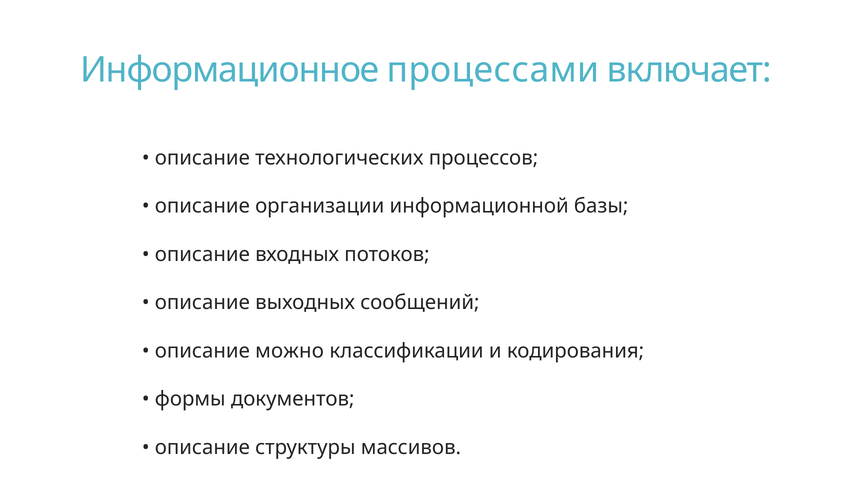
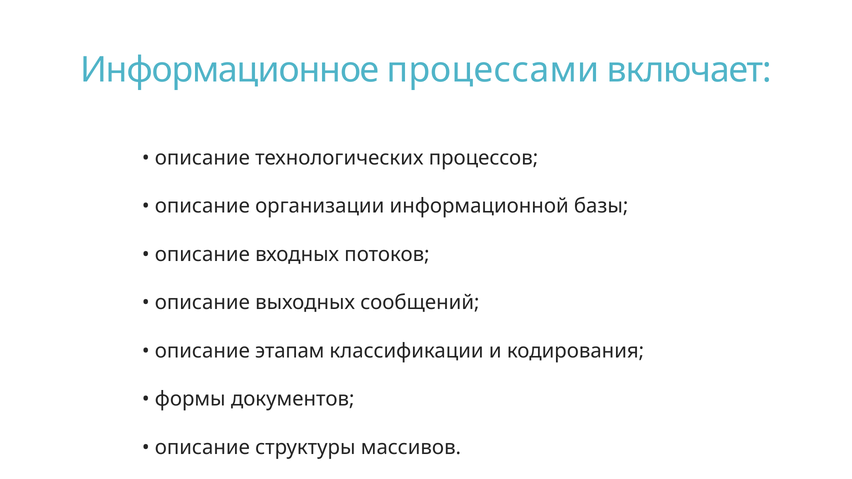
можно: можно -> этапам
